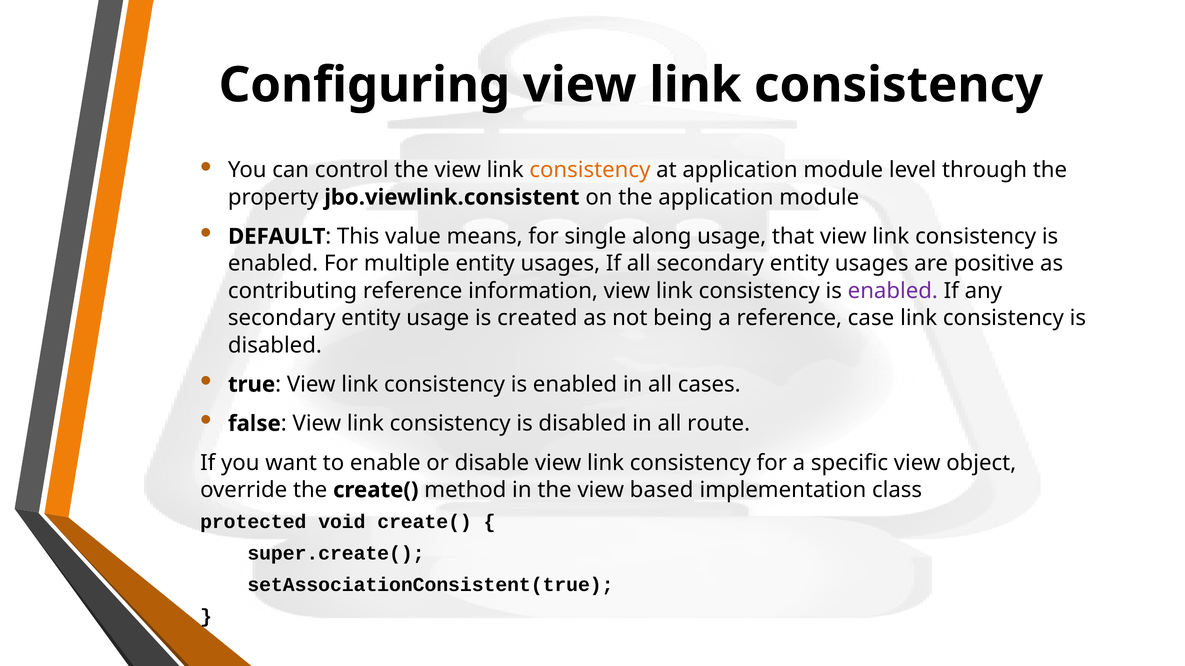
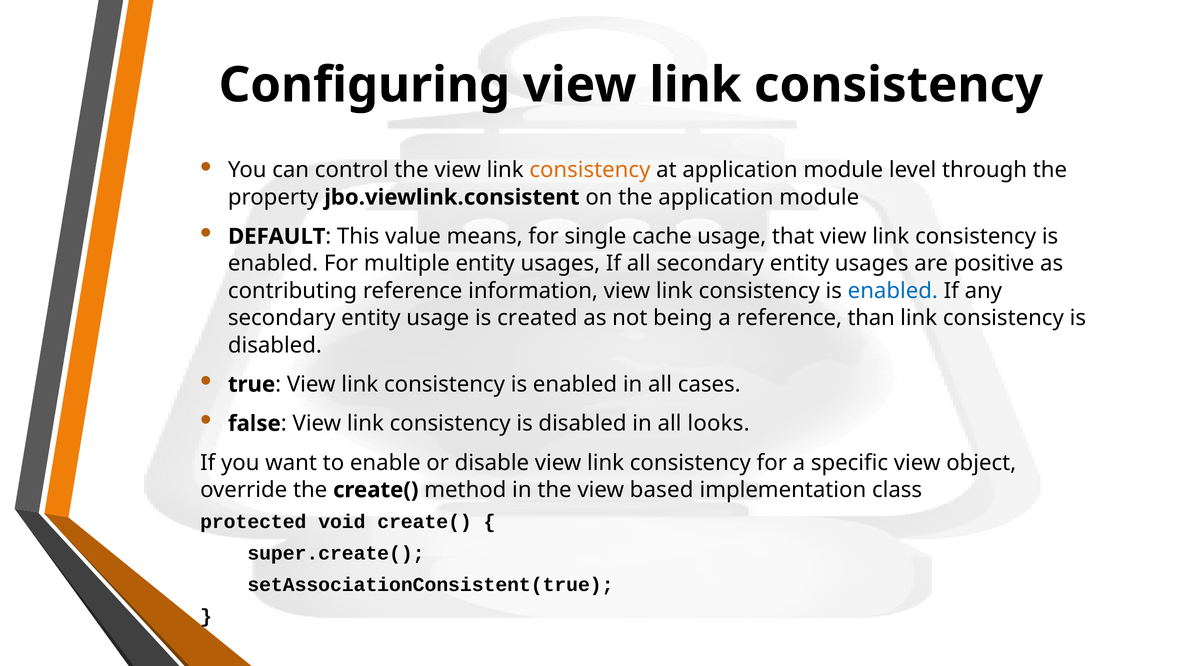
along: along -> cache
enabled at (893, 291) colour: purple -> blue
case: case -> than
route: route -> looks
